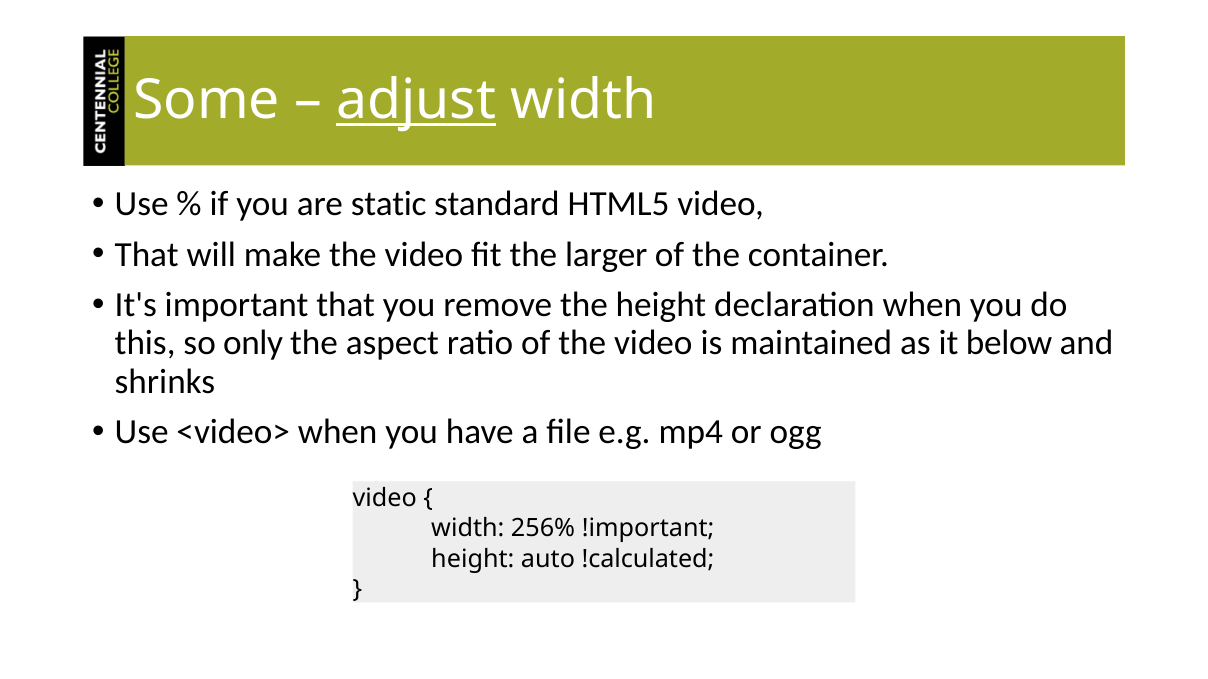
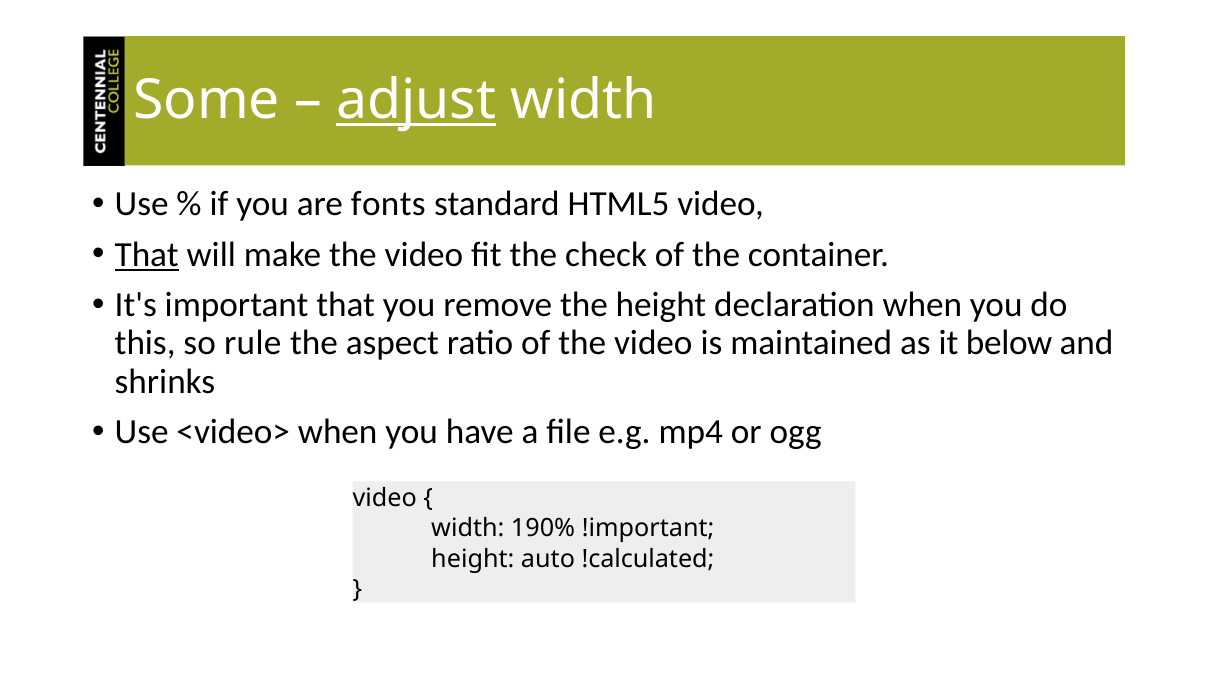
static: static -> fonts
That at (147, 255) underline: none -> present
larger: larger -> check
only: only -> rule
256%: 256% -> 190%
